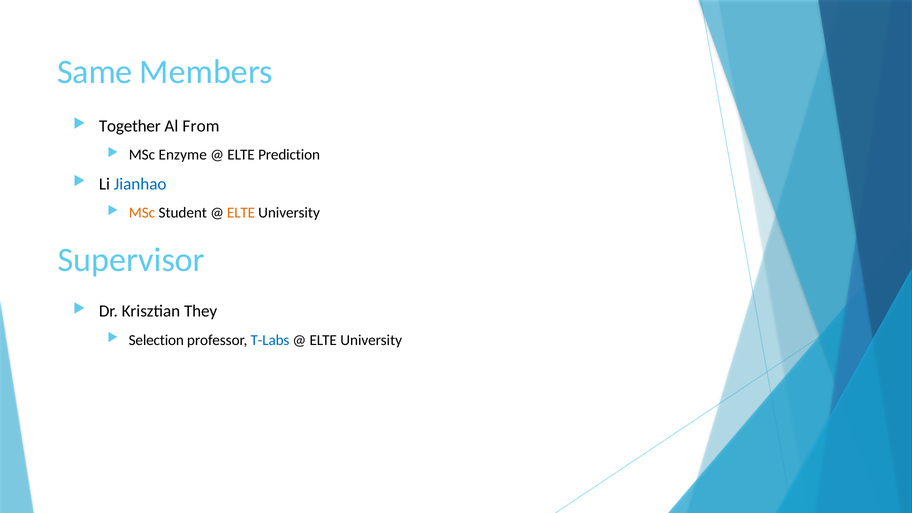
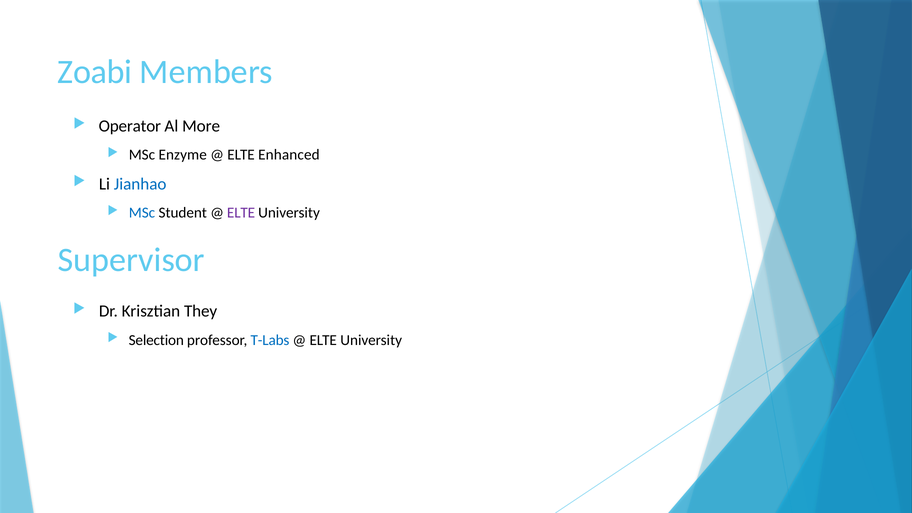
Same: Same -> Zoabi
Together: Together -> Operator
From: From -> More
Prediction: Prediction -> Enhanced
MSc at (142, 213) colour: orange -> blue
ELTE at (241, 213) colour: orange -> purple
